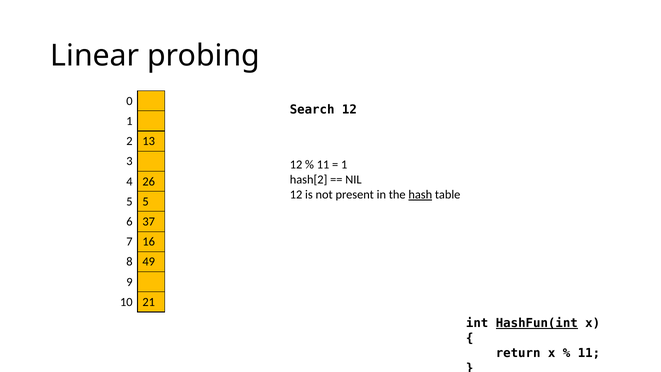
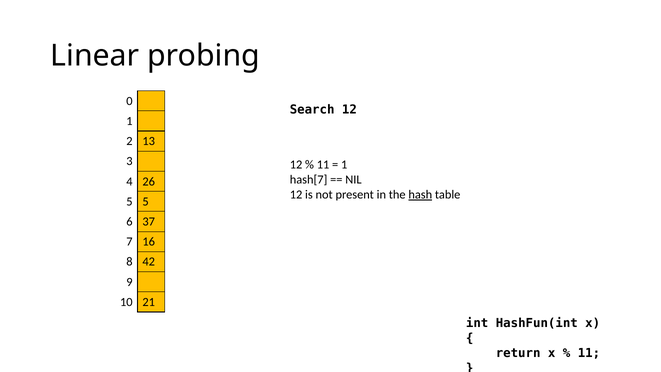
hash[2: hash[2 -> hash[7
49: 49 -> 42
HashFun(int underline: present -> none
